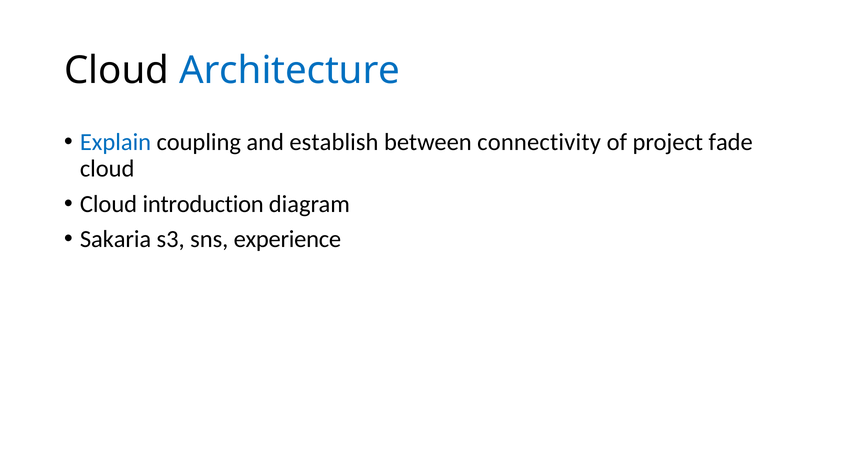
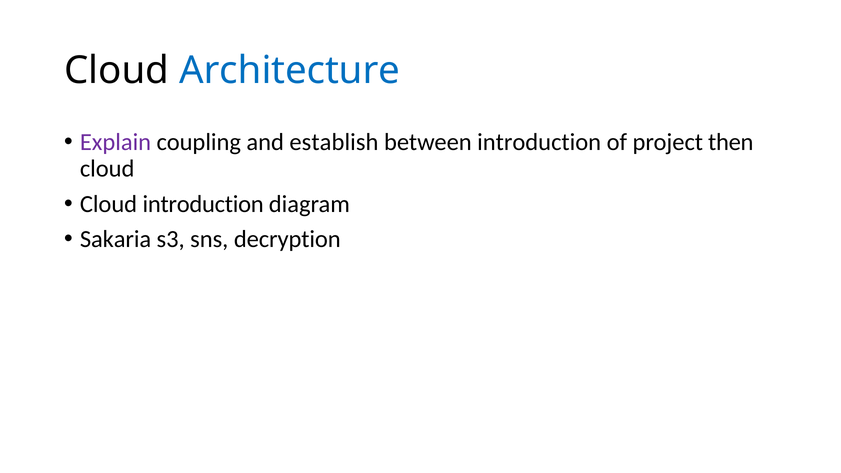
Explain colour: blue -> purple
between connectivity: connectivity -> introduction
fade: fade -> then
experience: experience -> decryption
